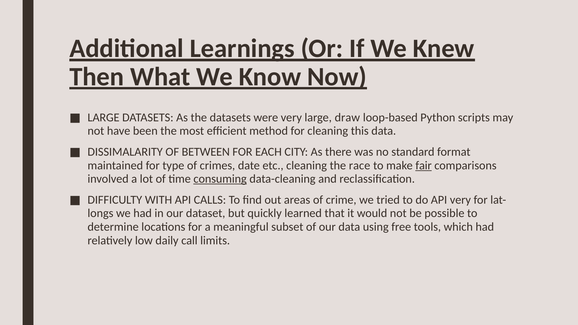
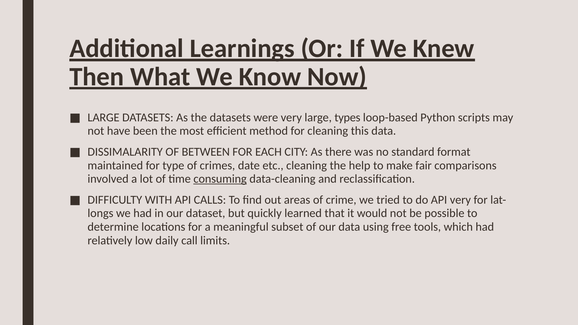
draw: draw -> types
race: race -> help
fair underline: present -> none
